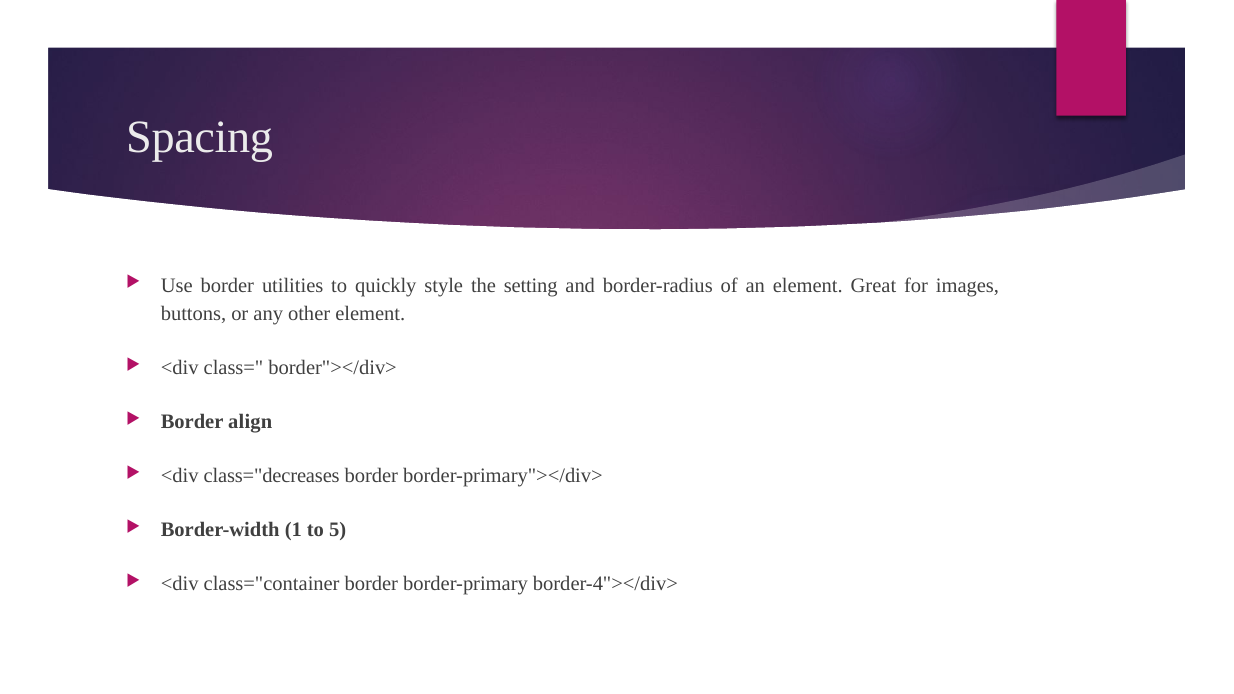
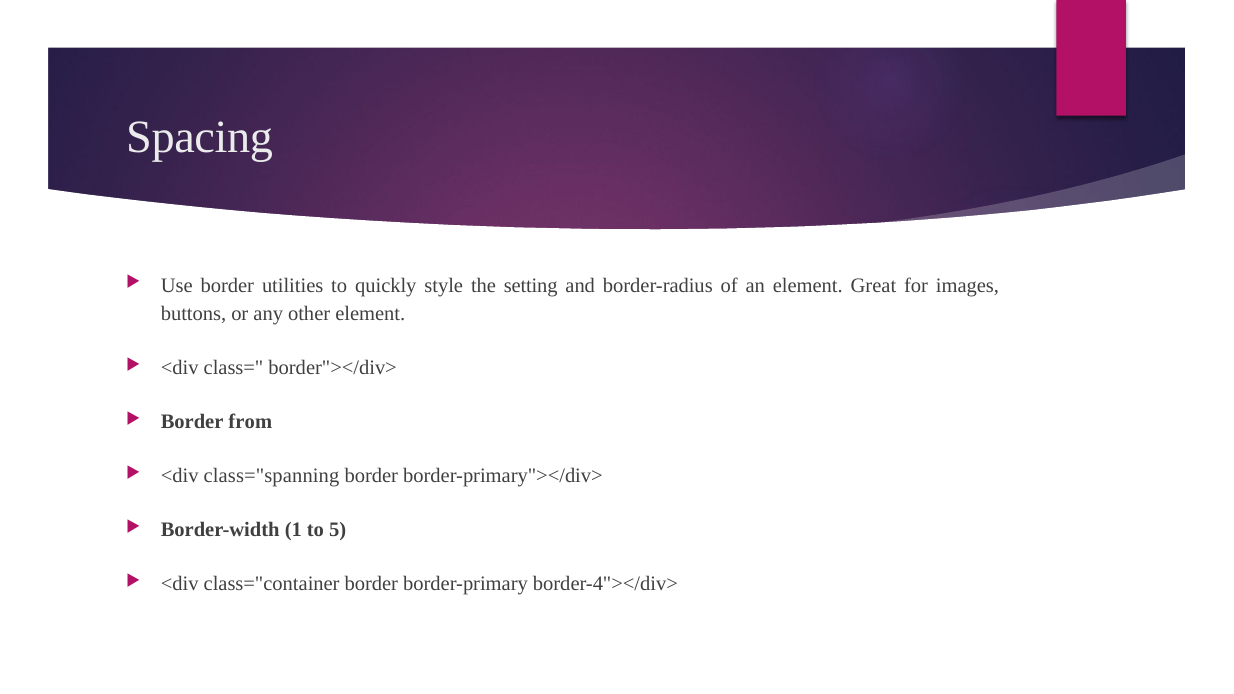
align: align -> from
class="decreases: class="decreases -> class="spanning
